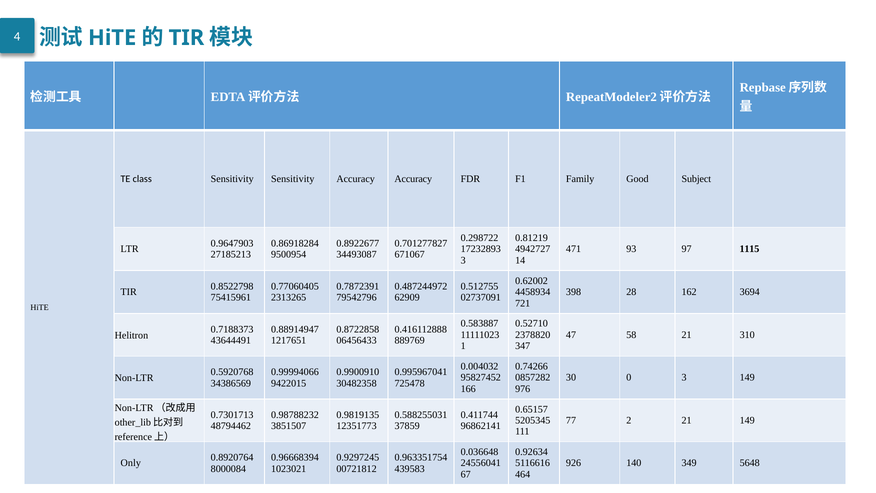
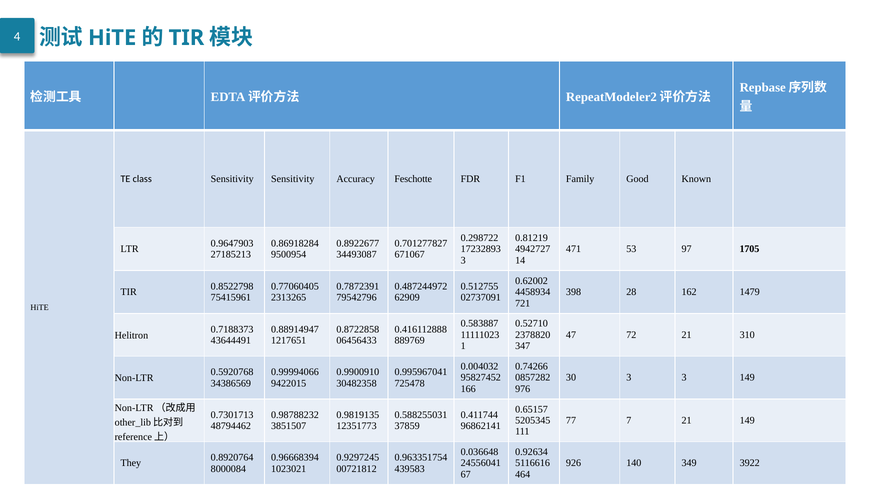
Accuracy Accuracy: Accuracy -> Feschotte
Subject: Subject -> Known
93: 93 -> 53
1115: 1115 -> 1705
3694: 3694 -> 1479
58: 58 -> 72
30 0: 0 -> 3
2: 2 -> 7
Only: Only -> They
5648: 5648 -> 3922
